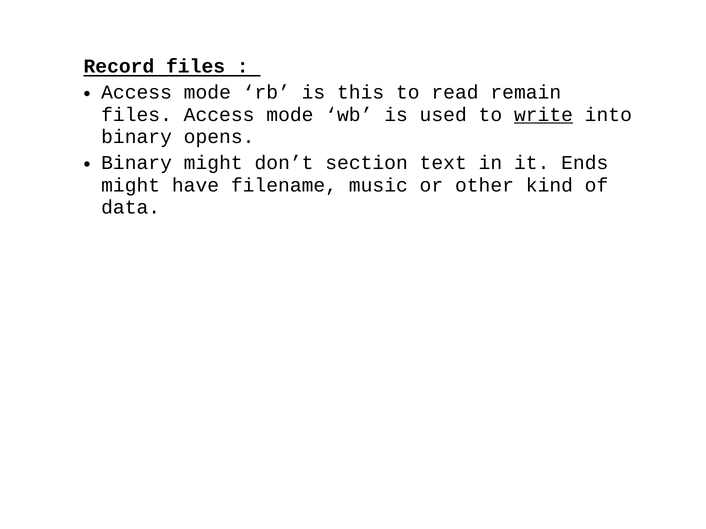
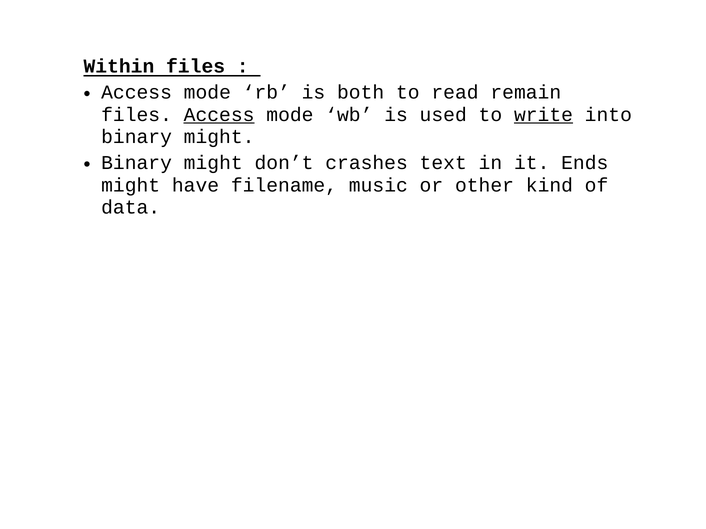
Record: Record -> Within
this: this -> both
Access at (219, 115) underline: none -> present
opens at (219, 137): opens -> might
section: section -> crashes
